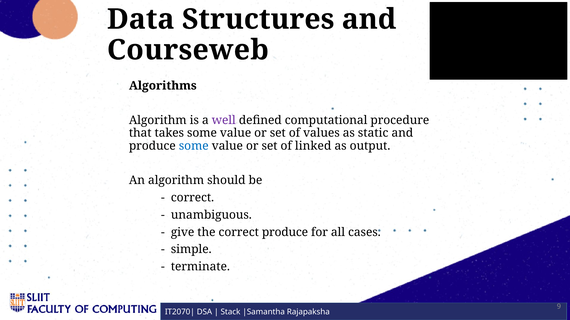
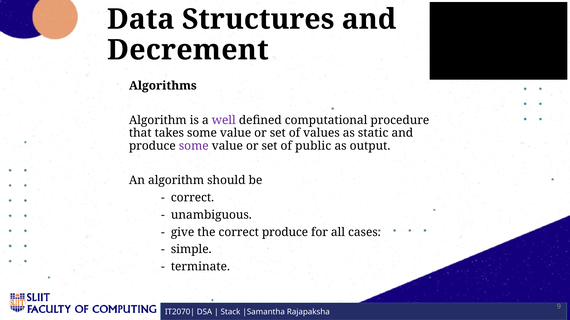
Courseweb: Courseweb -> Decrement
some at (194, 146) colour: blue -> purple
linked: linked -> public
